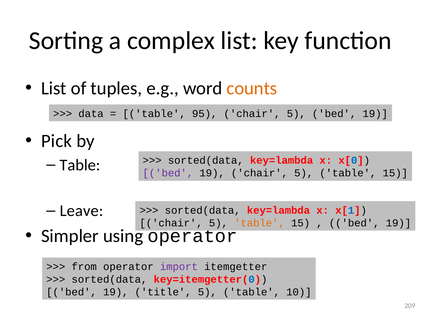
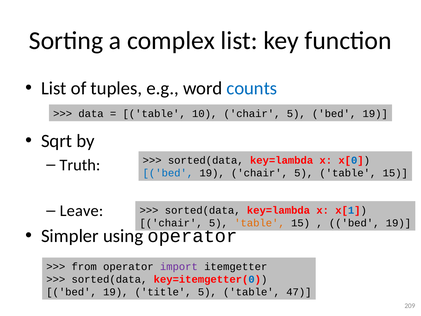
counts colour: orange -> blue
95: 95 -> 10
Pick: Pick -> Sqrt
Table at (80, 165): Table -> Truth
bed at (168, 173) colour: purple -> blue
10: 10 -> 47
